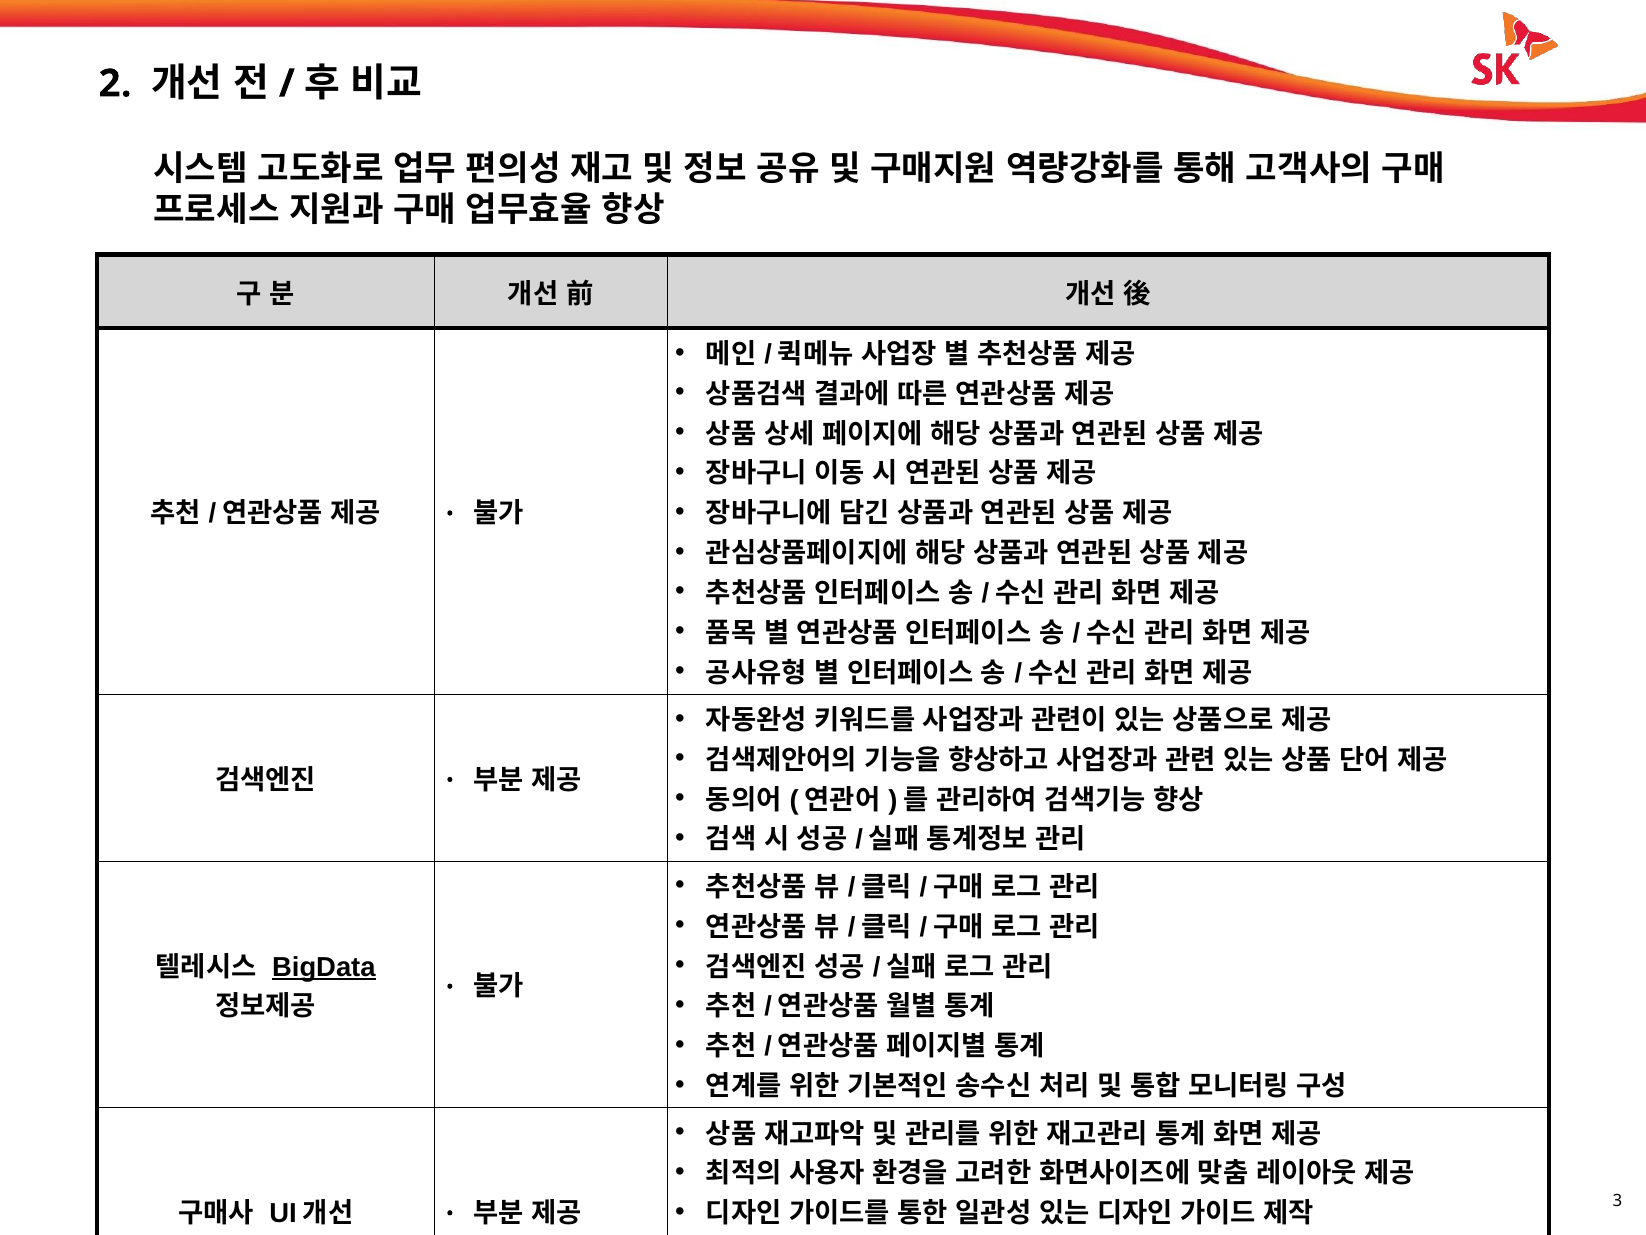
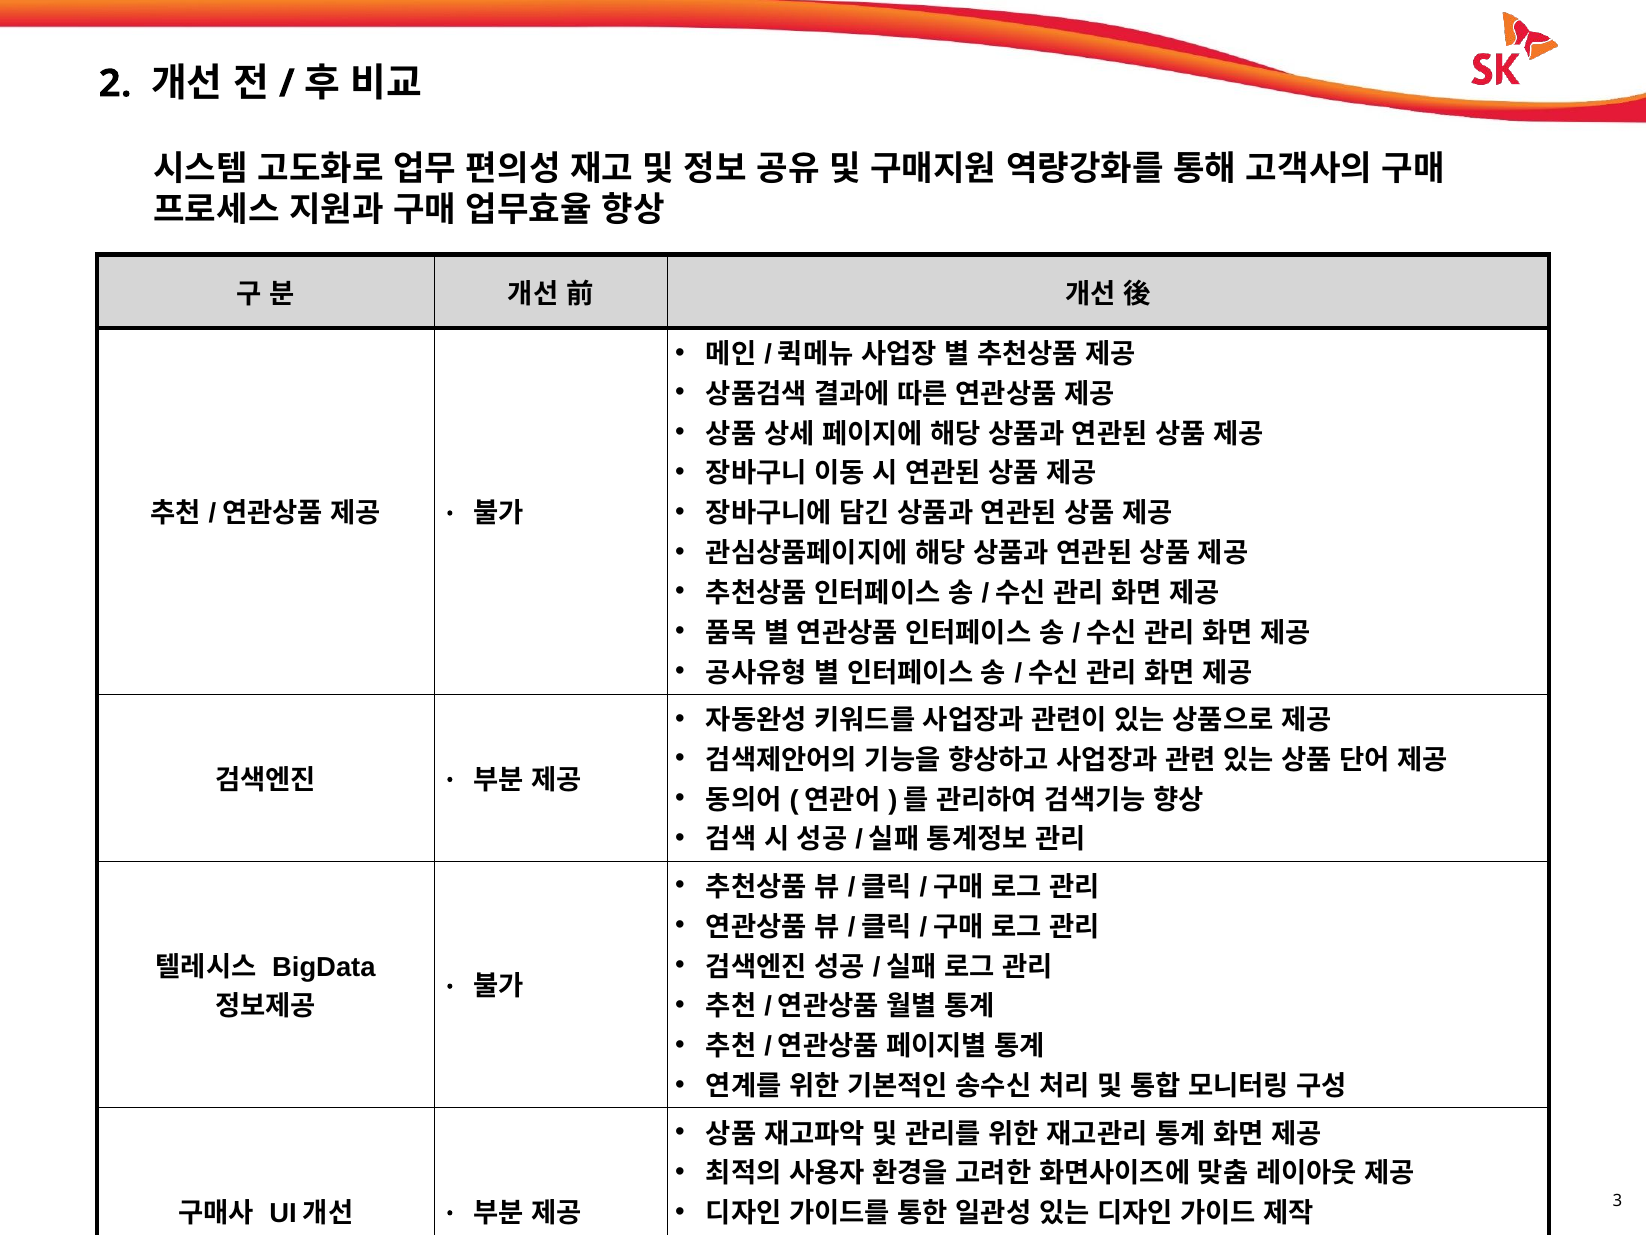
BigData underline: present -> none
